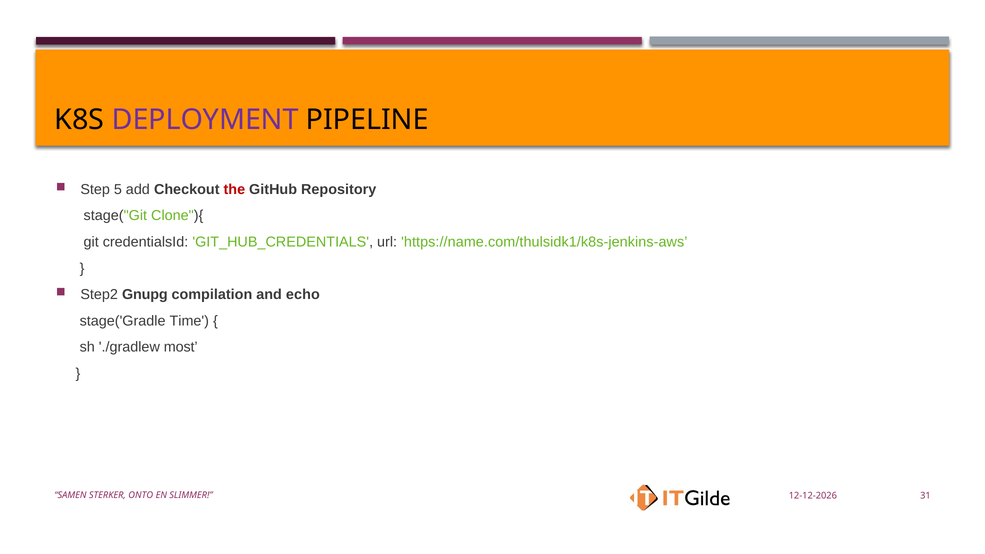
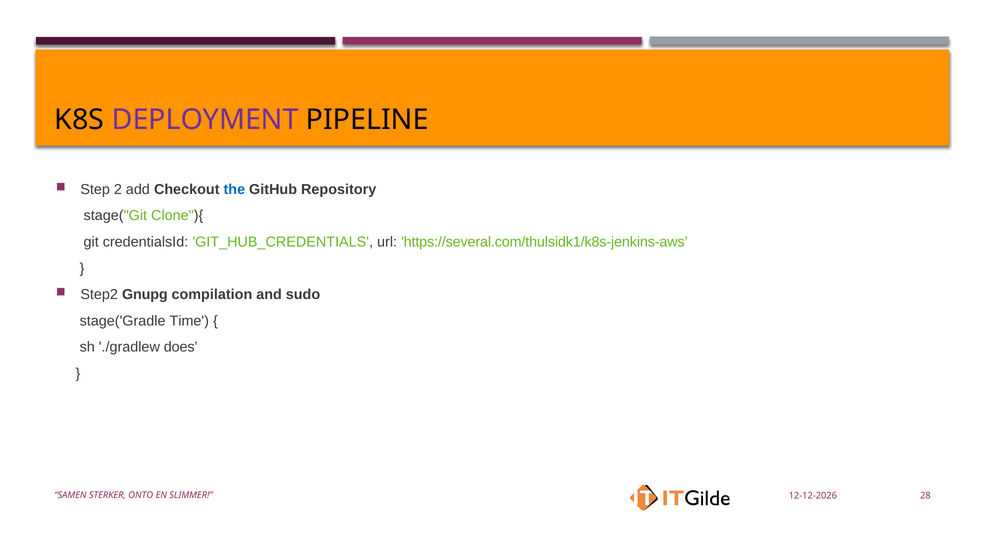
5: 5 -> 2
the colour: red -> blue
https://name.com/thulsidk1/k8s-jenkins-aws: https://name.com/thulsidk1/k8s-jenkins-aws -> https://several.com/thulsidk1/k8s-jenkins-aws
echo: echo -> sudo
most: most -> does
31: 31 -> 28
